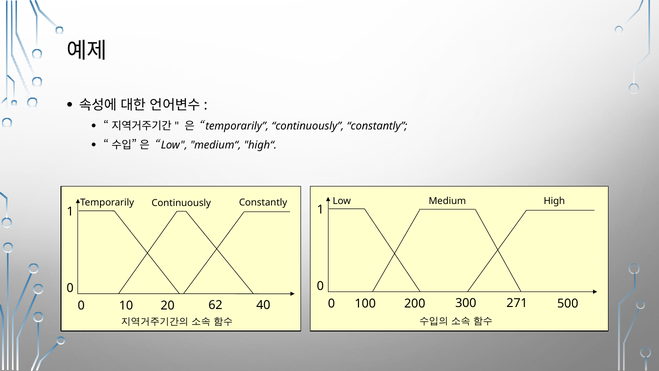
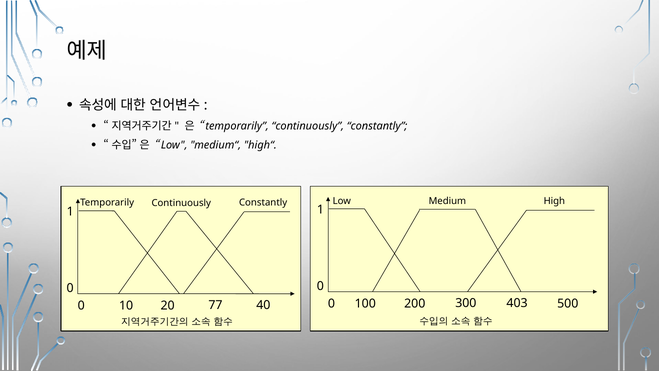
271: 271 -> 403
62: 62 -> 77
